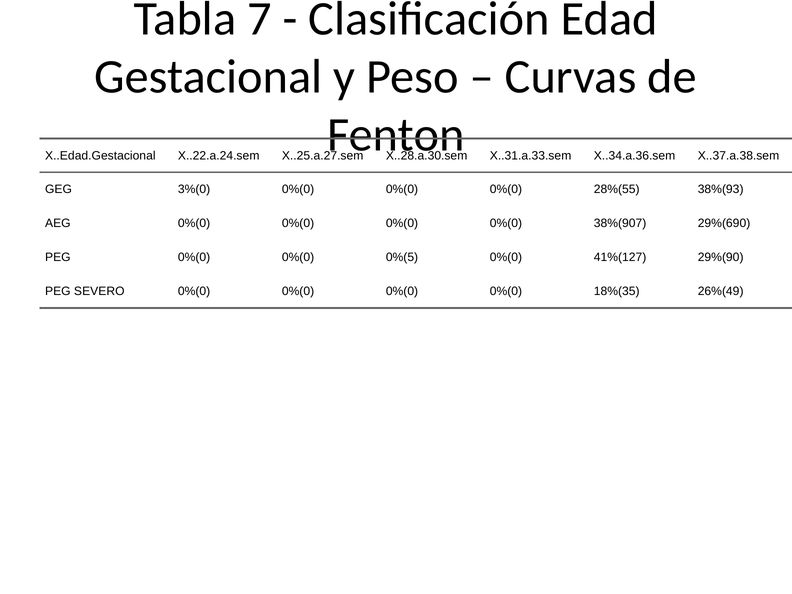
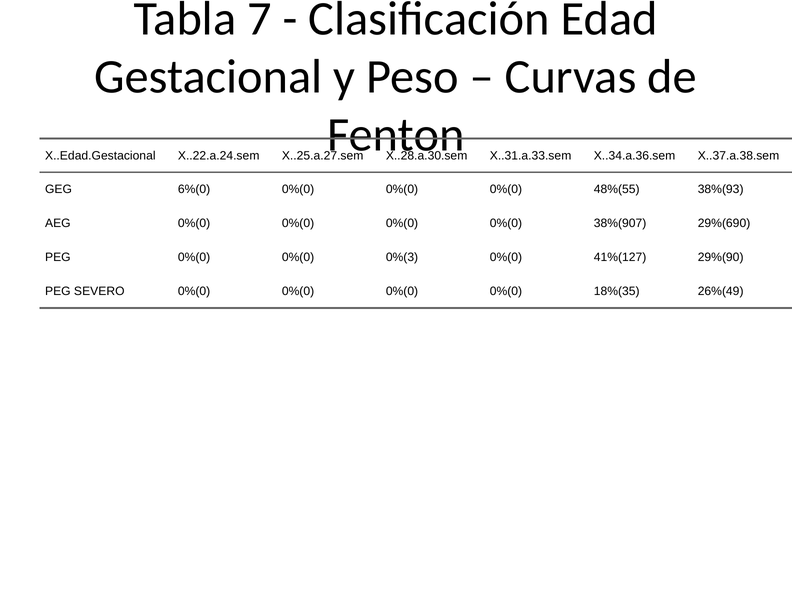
3%(0: 3%(0 -> 6%(0
28%(55: 28%(55 -> 48%(55
0%(5: 0%(5 -> 0%(3
